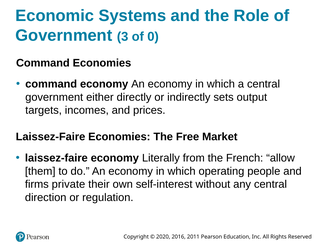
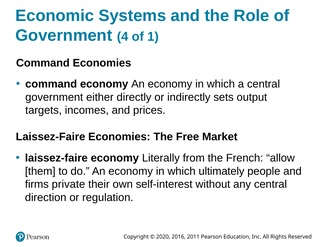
3: 3 -> 4
0: 0 -> 1
operating: operating -> ultimately
